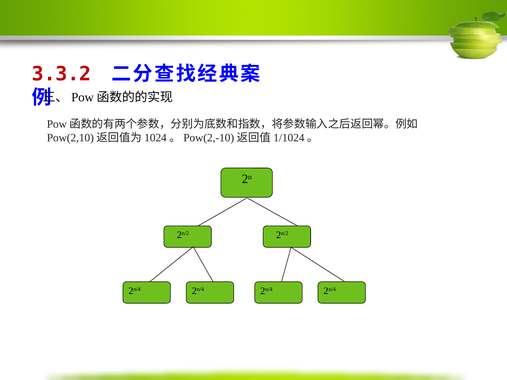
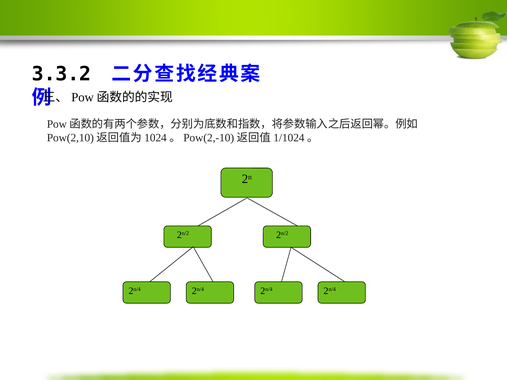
3.3.2 colour: red -> black
